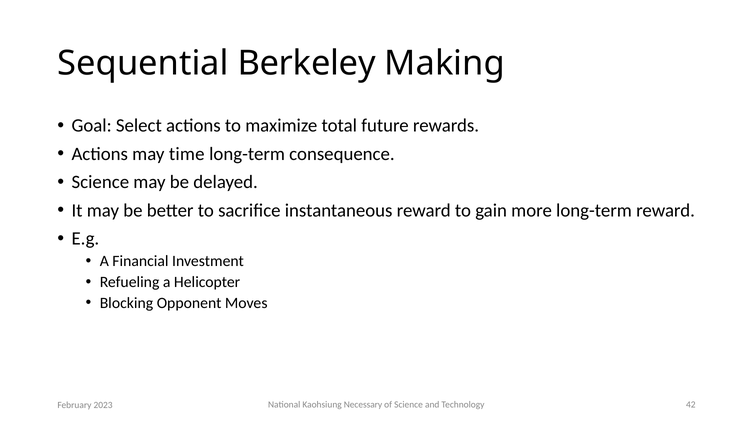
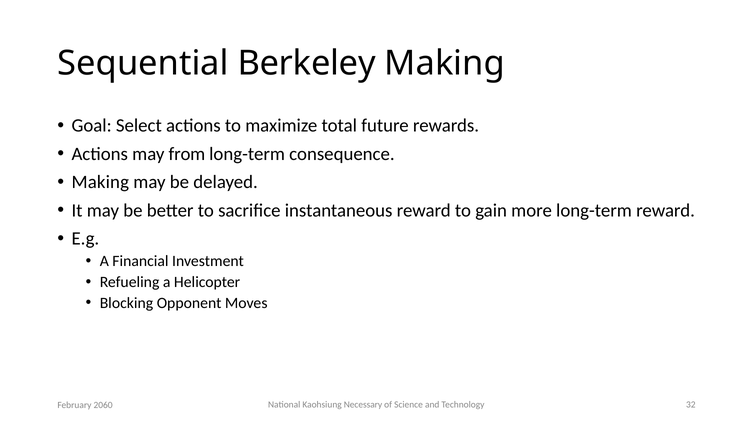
time: time -> from
Science at (100, 182): Science -> Making
42: 42 -> 32
2023: 2023 -> 2060
